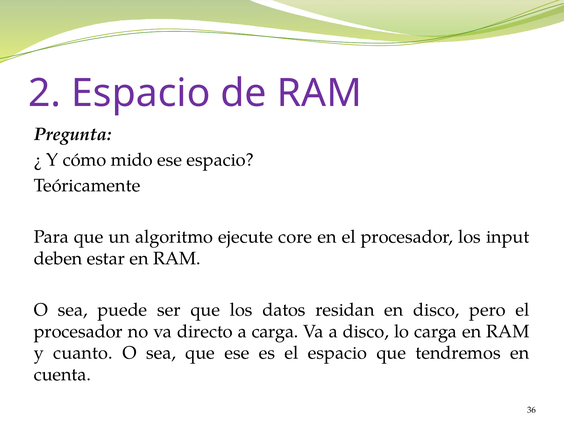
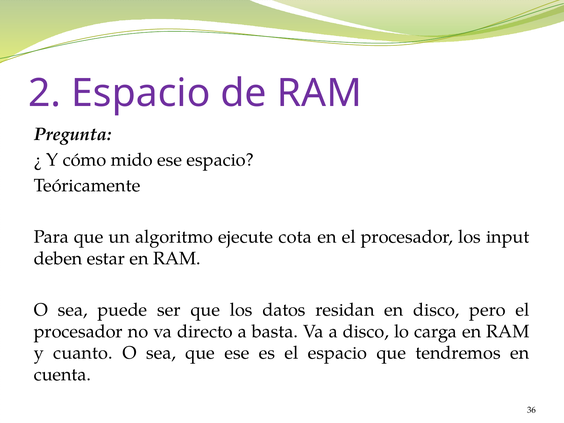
core: core -> cota
a carga: carga -> basta
